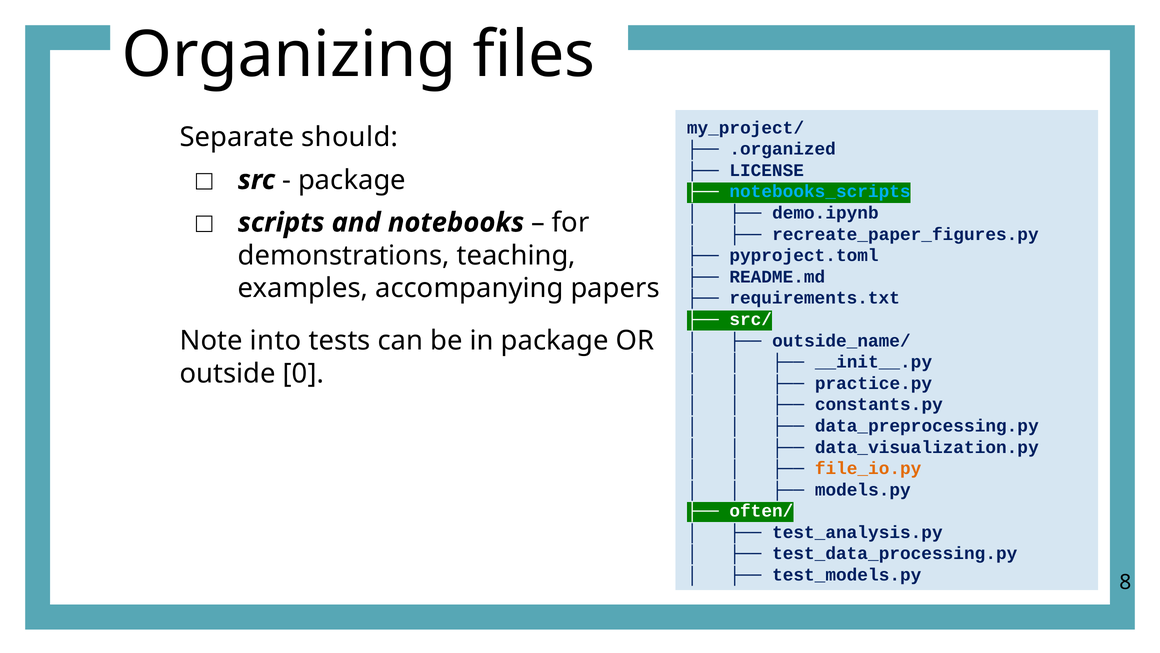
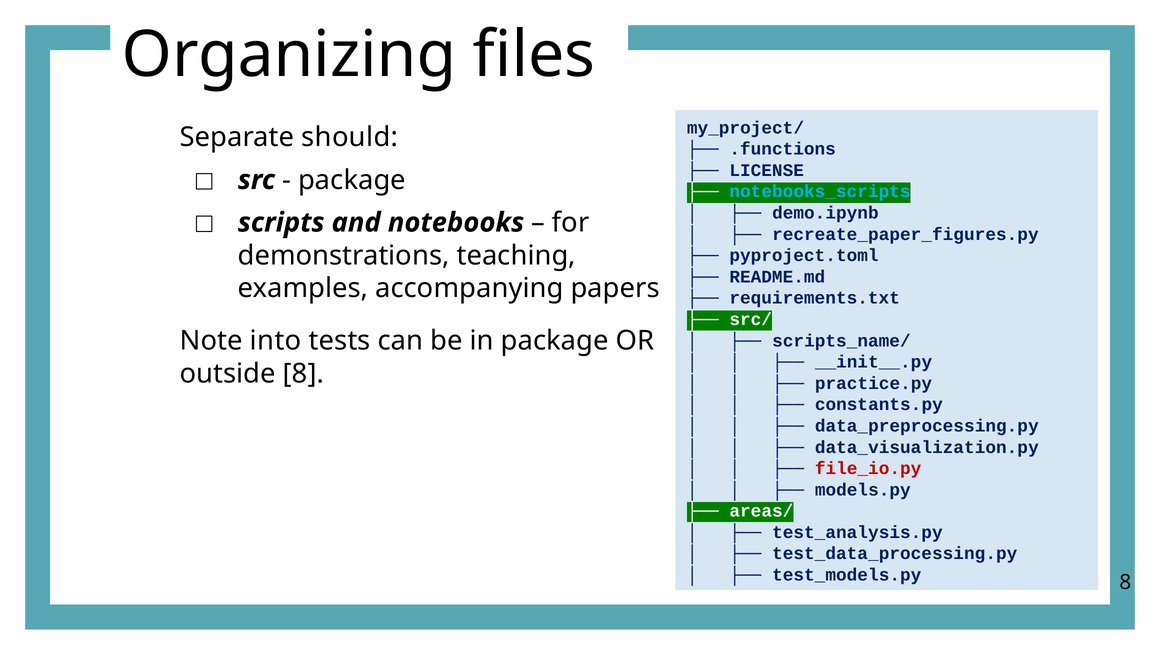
.organized: .organized -> .functions
outside_name/: outside_name/ -> scripts_name/
outside 0: 0 -> 8
file_io.py colour: orange -> red
often/: often/ -> areas/
